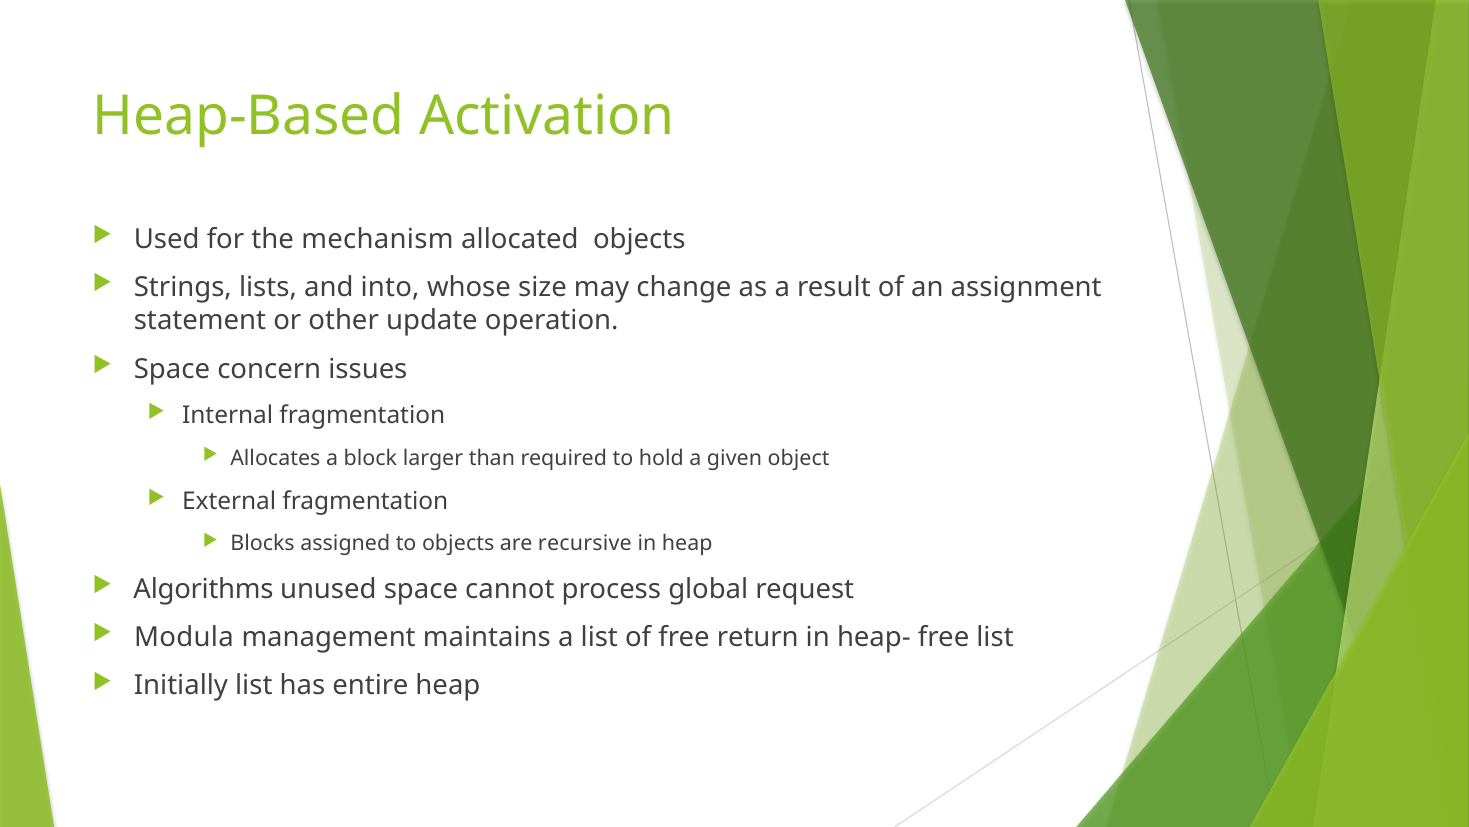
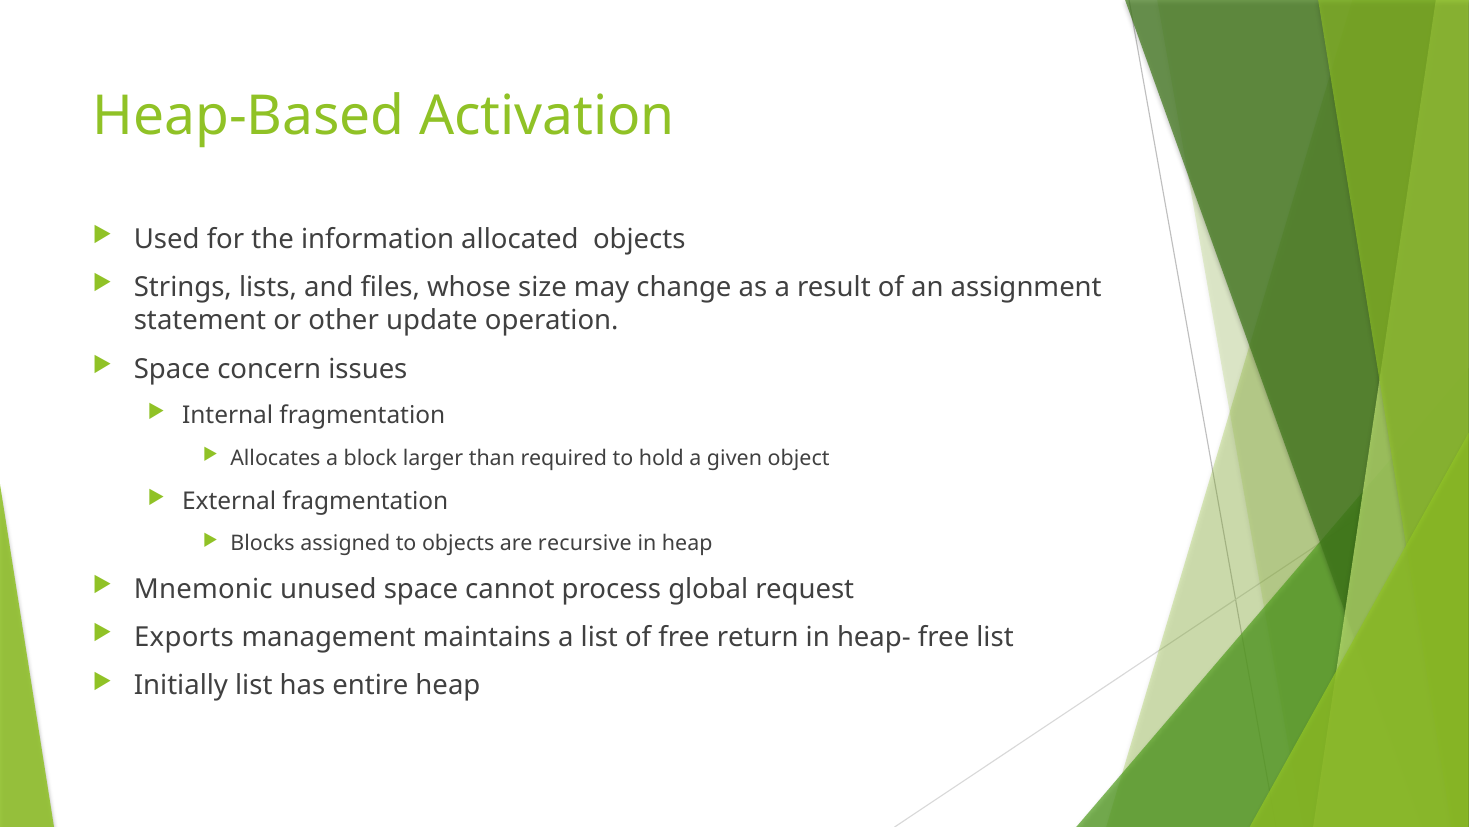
mechanism: mechanism -> information
into: into -> files
Algorithms: Algorithms -> Mnemonic
Modula: Modula -> Exports
